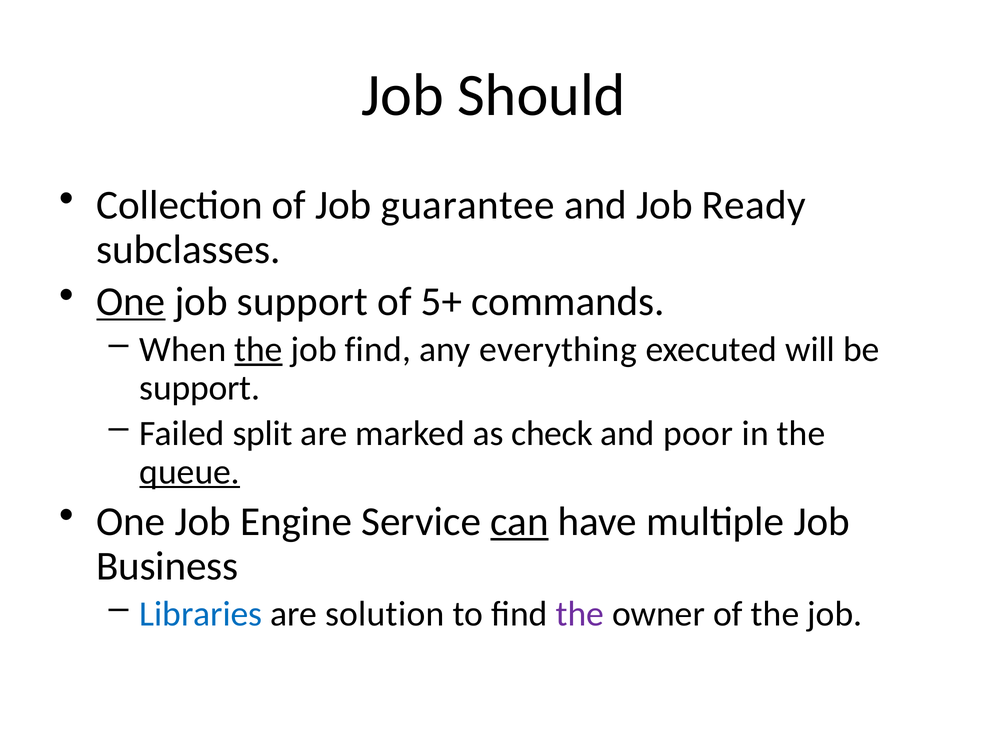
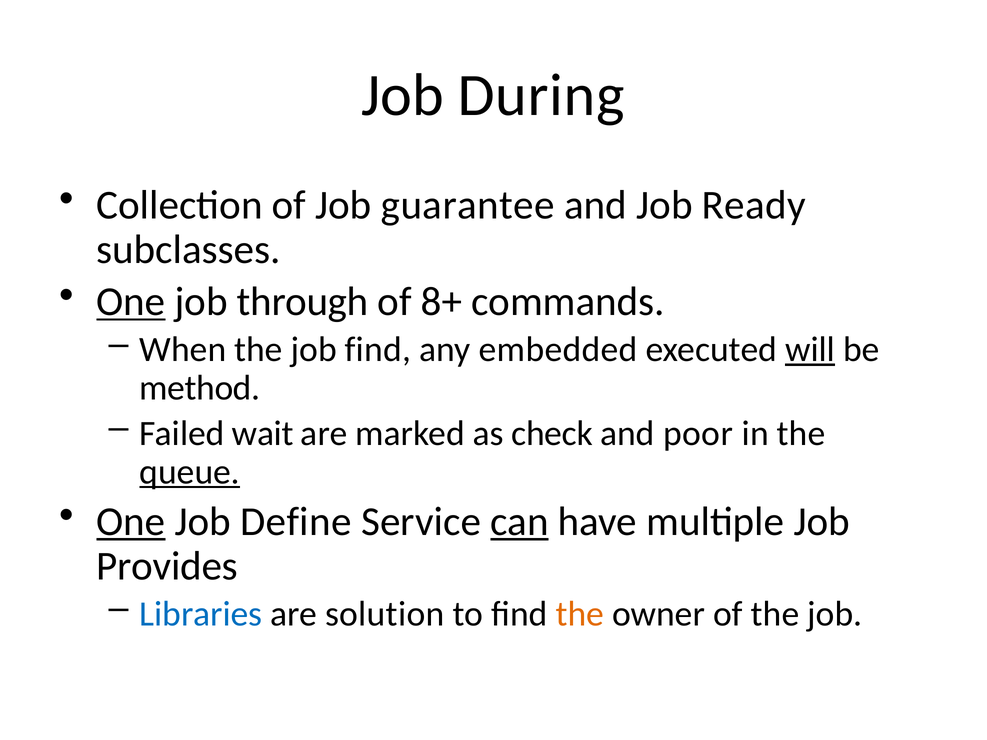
Should: Should -> During
job support: support -> through
5+: 5+ -> 8+
the at (258, 350) underline: present -> none
everything: everything -> embedded
will underline: none -> present
support at (200, 388): support -> method
split: split -> wait
One at (131, 522) underline: none -> present
Engine: Engine -> Define
Business: Business -> Provides
the at (580, 614) colour: purple -> orange
